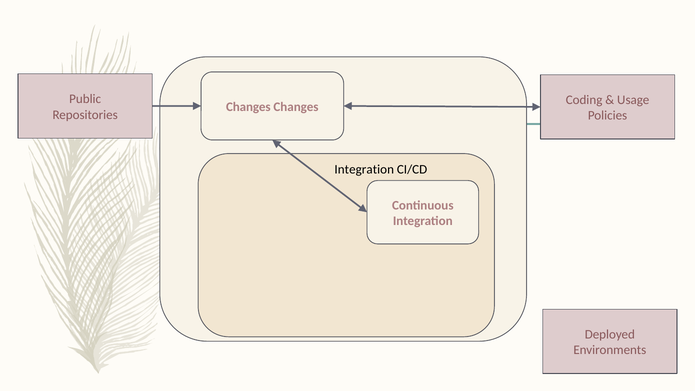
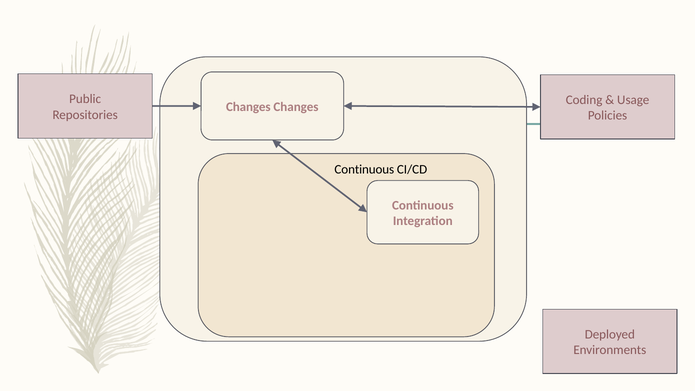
Integration at (364, 170): Integration -> Continuous
